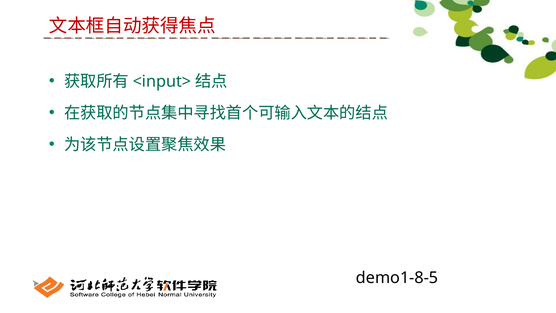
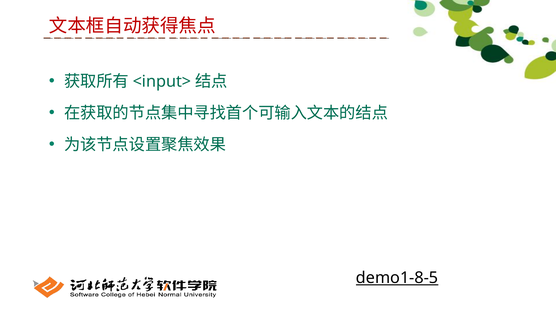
demo1-8-5 underline: none -> present
